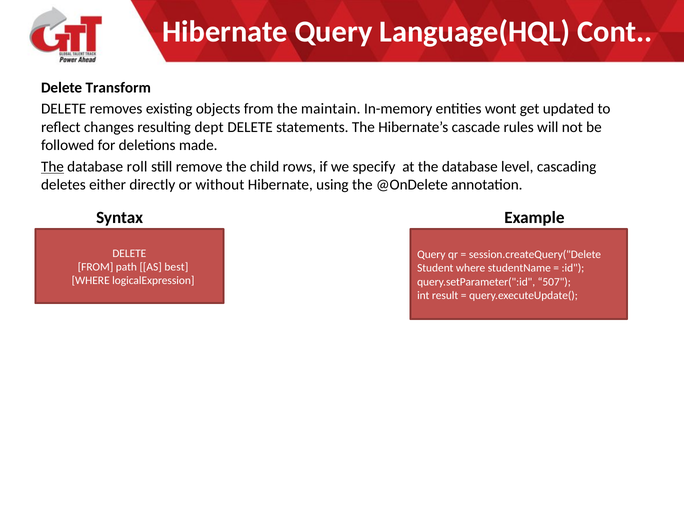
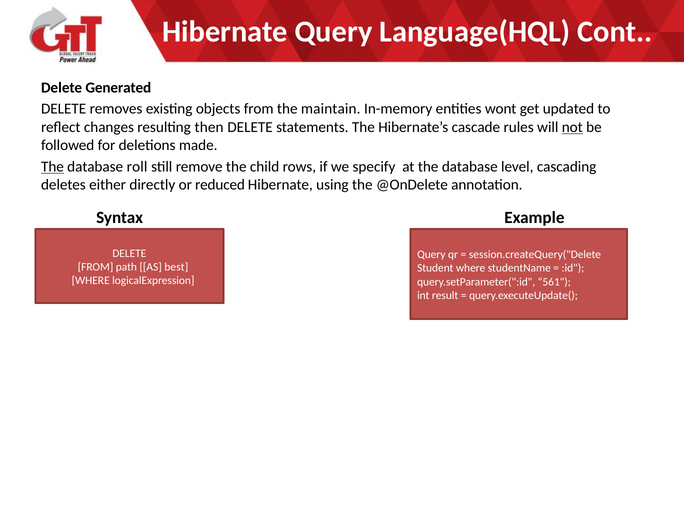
Transform: Transform -> Generated
dept: dept -> then
not underline: none -> present
without: without -> reduced
507: 507 -> 561
